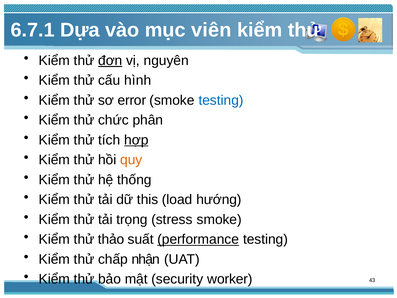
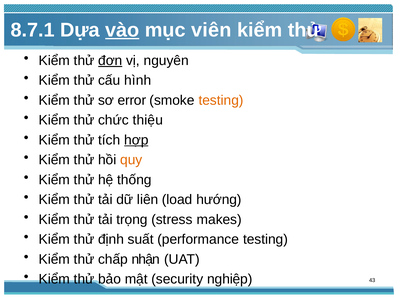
6.7.1: 6.7.1 -> 8.7.1
vào underline: none -> present
testing at (221, 100) colour: blue -> orange
phân: phân -> thiệu
this: this -> liên
stress smoke: smoke -> makes
thảo: thảo -> định
performance underline: present -> none
worker: worker -> nghiệp
